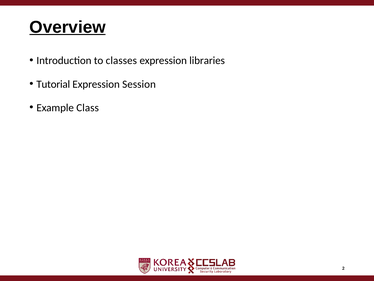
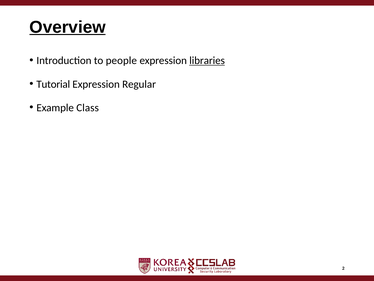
classes: classes -> people
libraries underline: none -> present
Session: Session -> Regular
